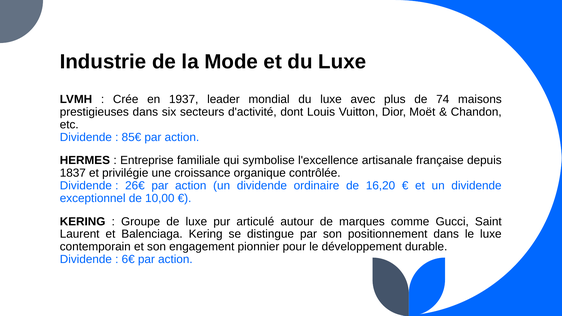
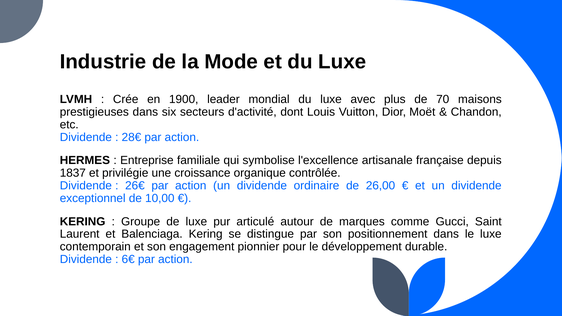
1937: 1937 -> 1900
74: 74 -> 70
85€: 85€ -> 28€
16,20: 16,20 -> 26,00
